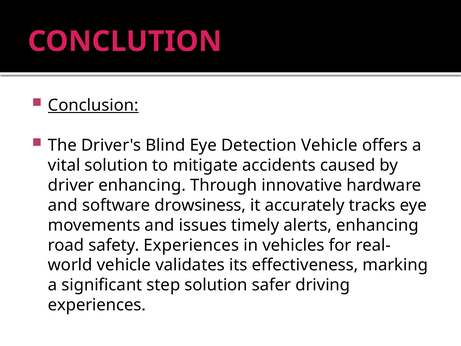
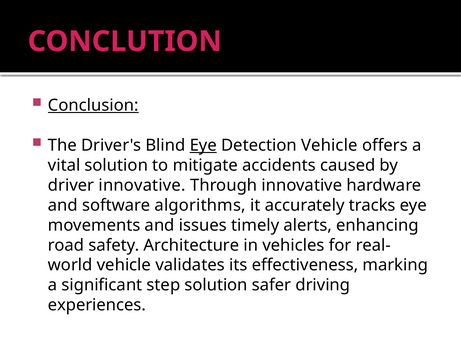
Eye at (203, 145) underline: none -> present
driver enhancing: enhancing -> innovative
drowsiness: drowsiness -> algorithms
safety Experiences: Experiences -> Architecture
